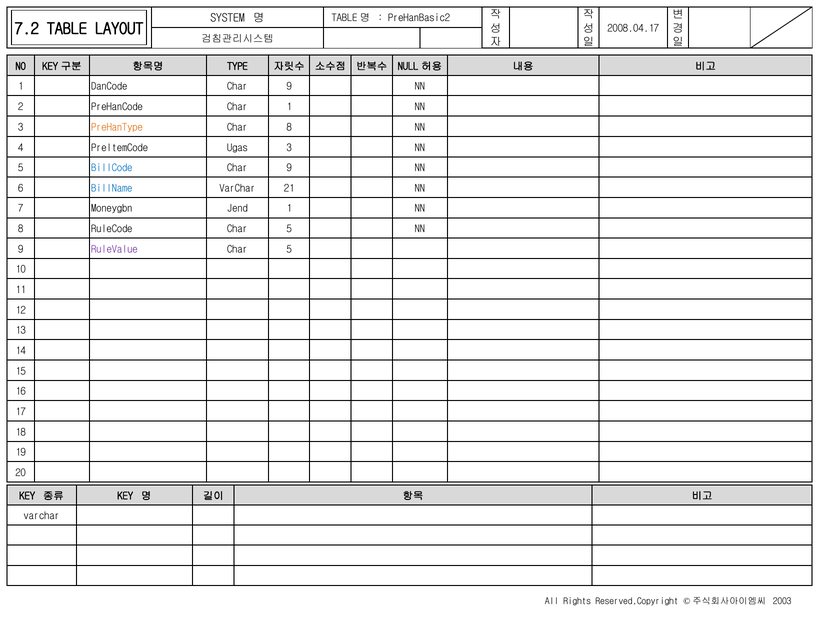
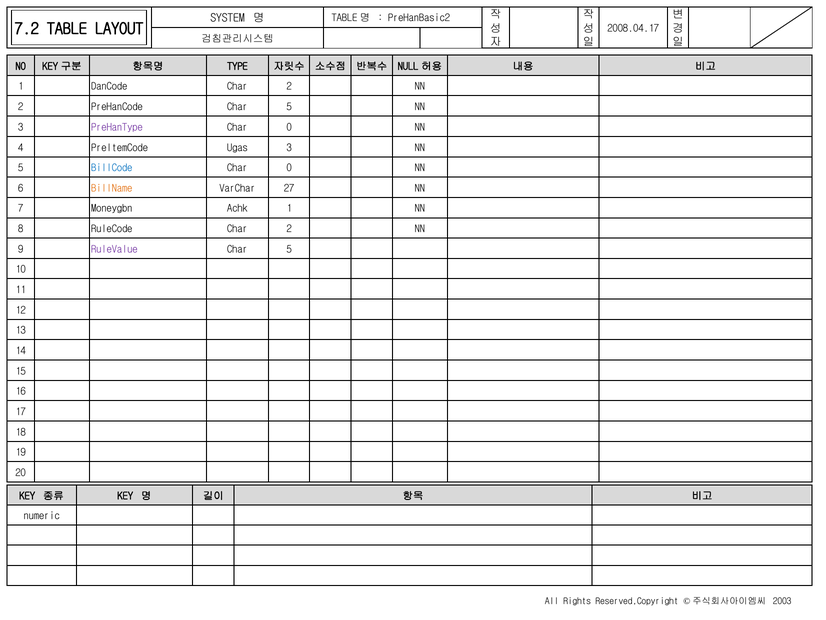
DanCode Char 9: 9 -> 2
PreHanCode Char 1: 1 -> 5
PreHanType colour: orange -> purple
8 at (289, 127): 8 -> 0
9 at (289, 168): 9 -> 0
BillName colour: blue -> orange
21: 21 -> 27
Jend: Jend -> Achk
RuleCode Char 5: 5 -> 2
varchar at (42, 516): varchar -> numeric
